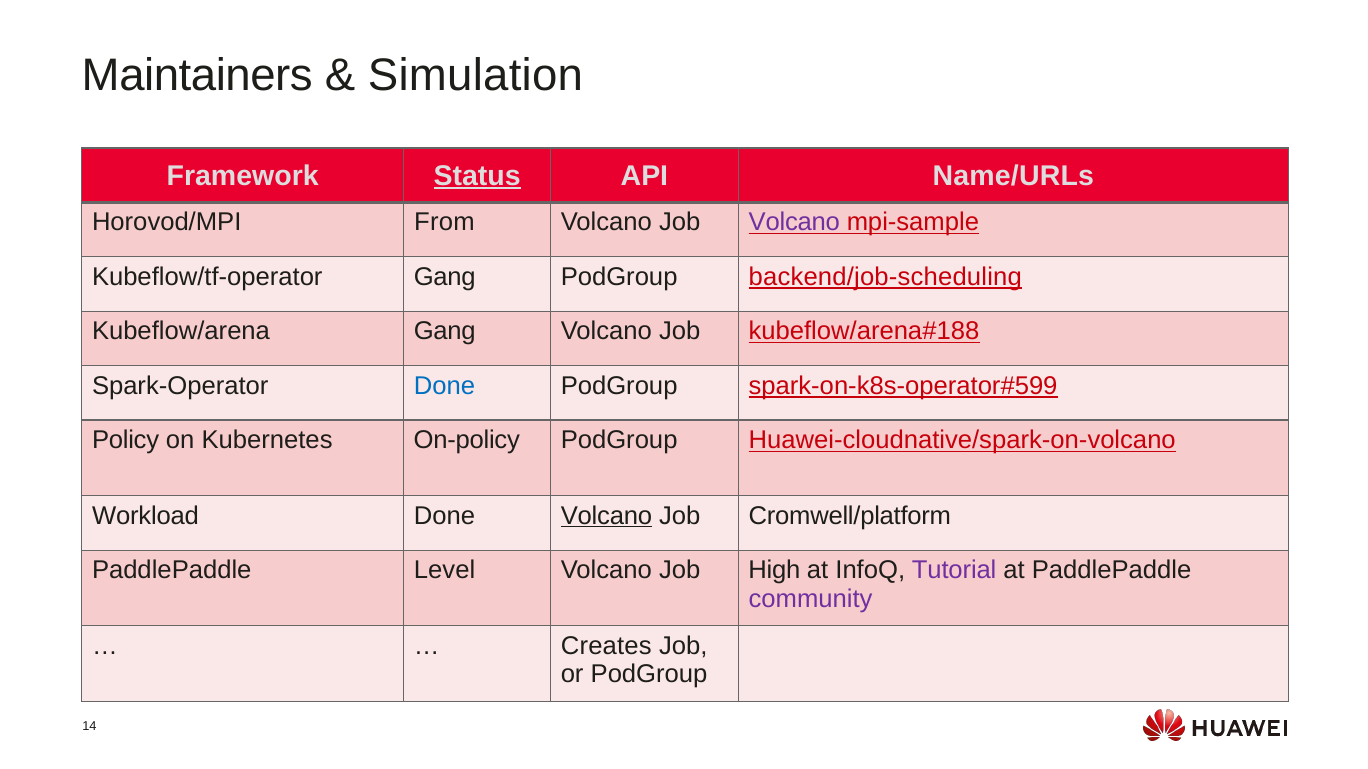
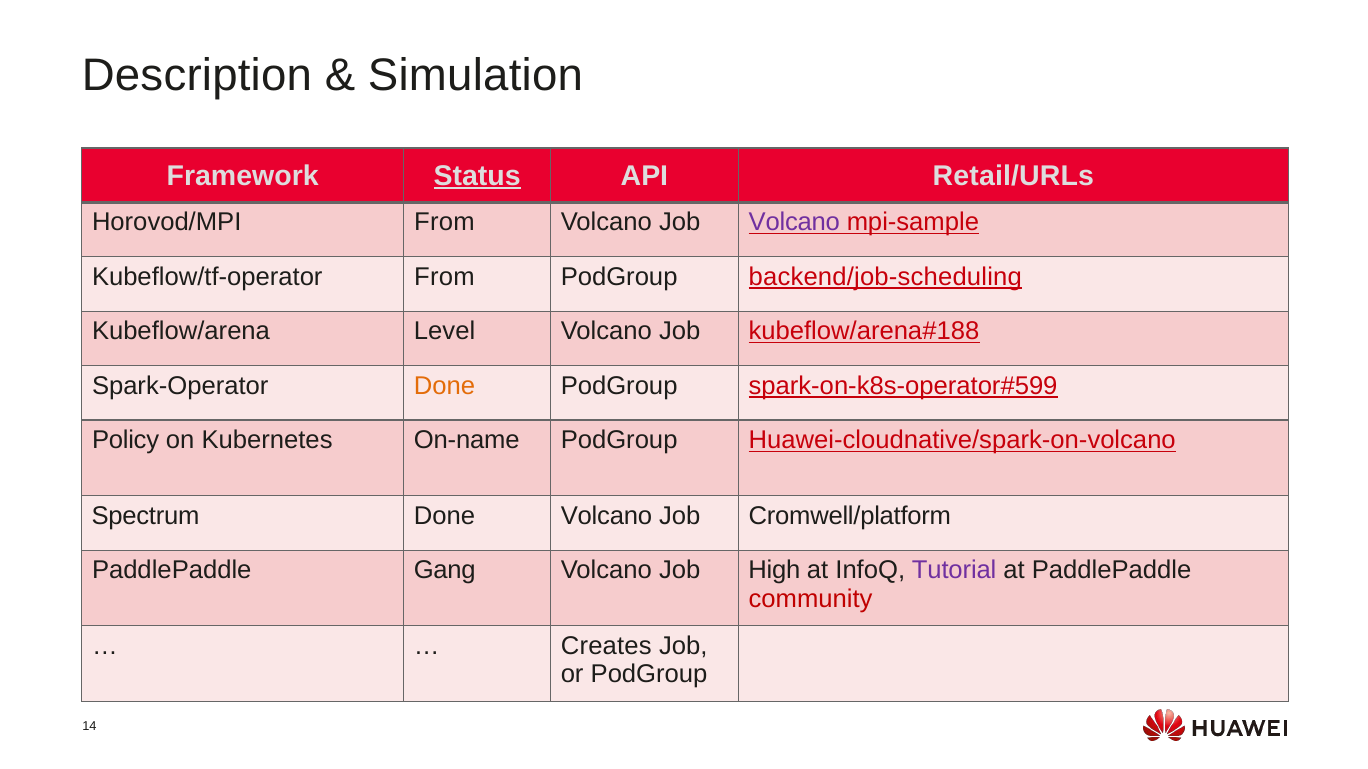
Maintainers: Maintainers -> Description
Name/URLs: Name/URLs -> Retail/URLs
Kubeflow/tf-operator Gang: Gang -> From
Kubeflow/arena Gang: Gang -> Level
Done at (445, 386) colour: blue -> orange
On-policy: On-policy -> On-name
Workload: Workload -> Spectrum
Volcano at (606, 516) underline: present -> none
Level: Level -> Gang
community colour: purple -> red
